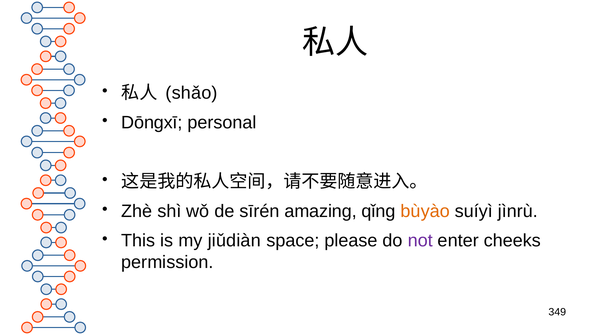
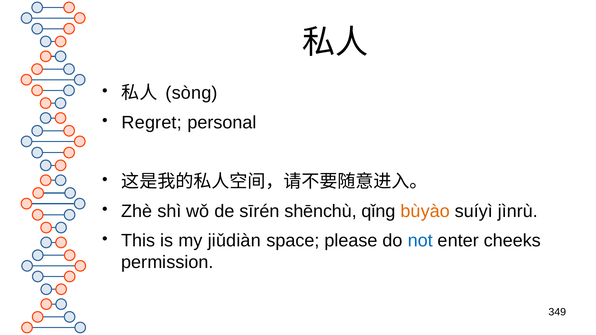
shǎo: shǎo -> sòng
Dōngxī: Dōngxī -> Regret
amazing: amazing -> shēnchù
not colour: purple -> blue
